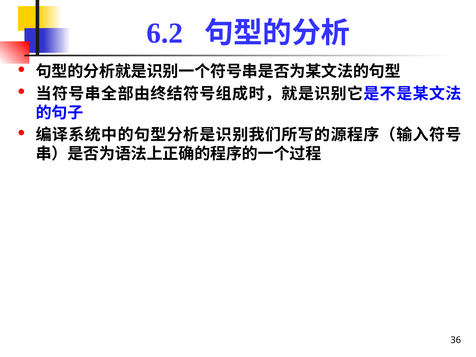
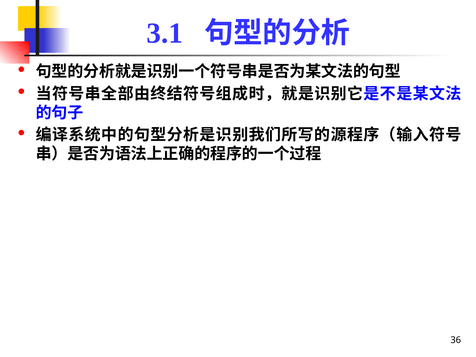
6.2: 6.2 -> 3.1
